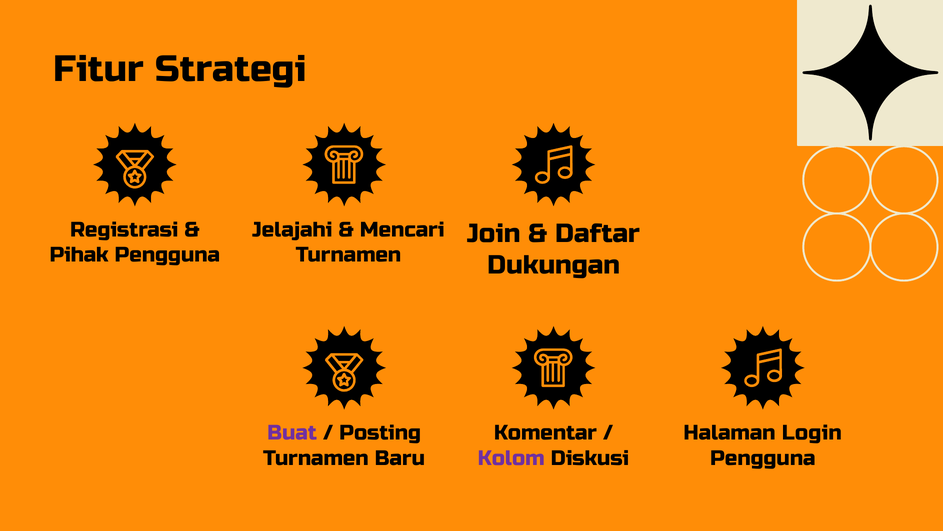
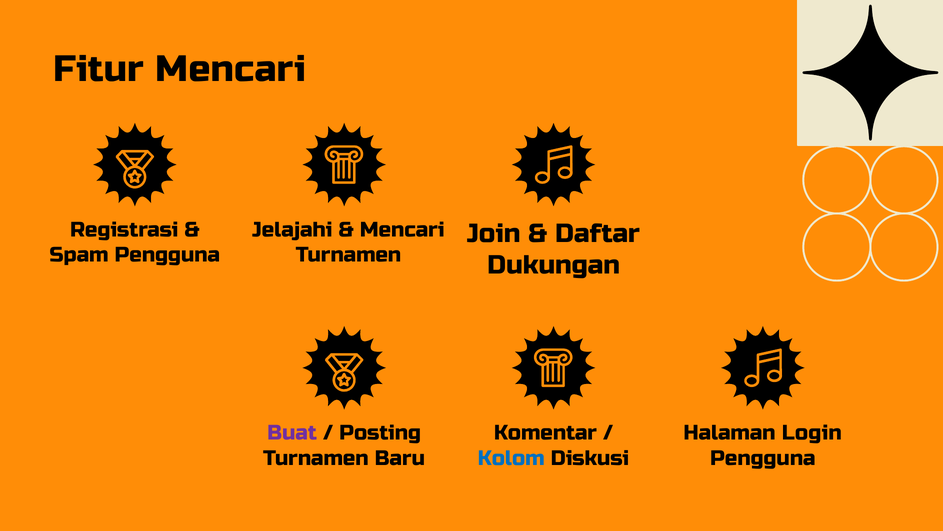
Fitur Strategi: Strategi -> Mencari
Pihak: Pihak -> Spam
Kolom colour: purple -> blue
